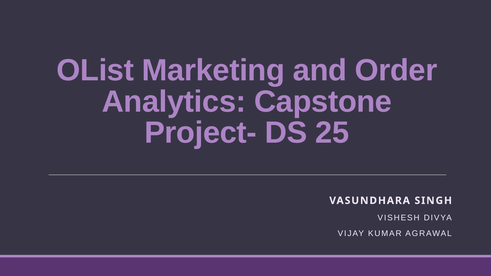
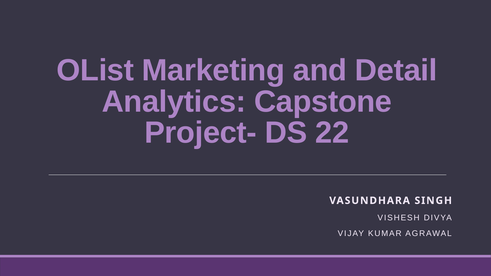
Order: Order -> Detail
25: 25 -> 22
